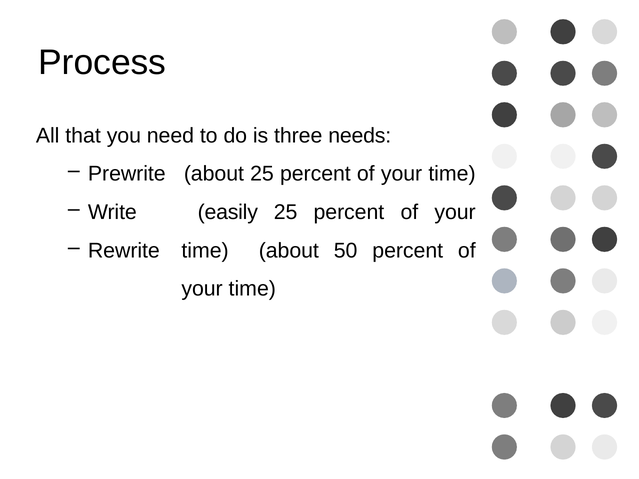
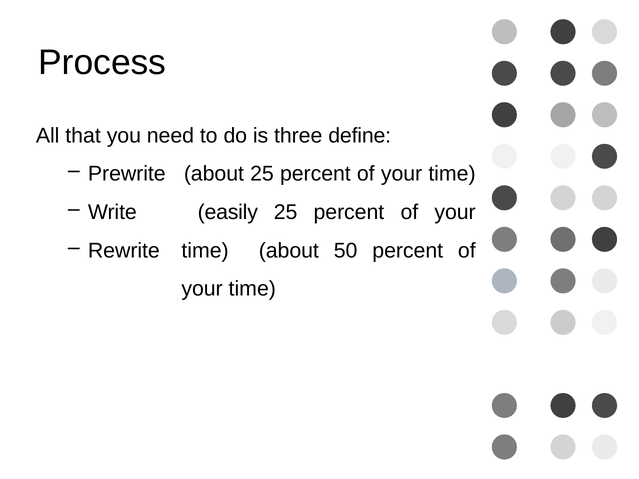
needs: needs -> define
